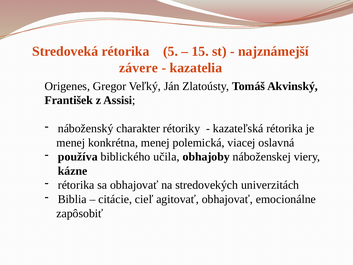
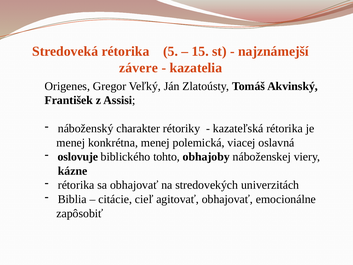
používa: používa -> oslovuje
učila: učila -> tohto
